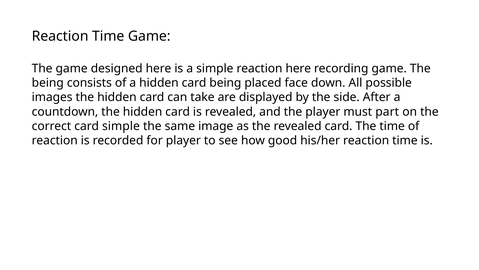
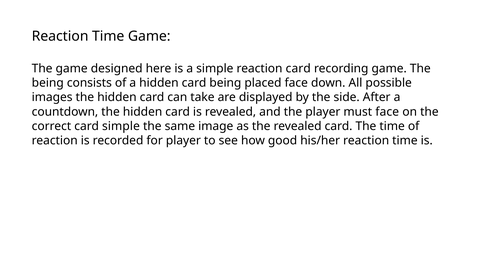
reaction here: here -> card
must part: part -> face
